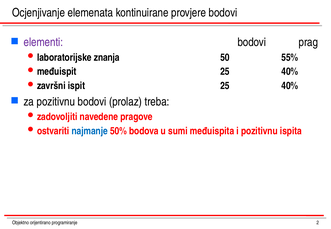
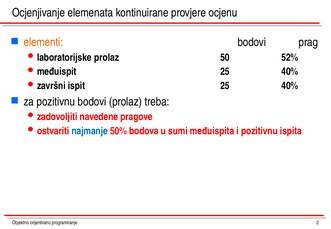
provjere bodovi: bodovi -> ocjenu
elementi colour: purple -> orange
znanja at (107, 57): znanja -> prolaz
55%: 55% -> 52%
